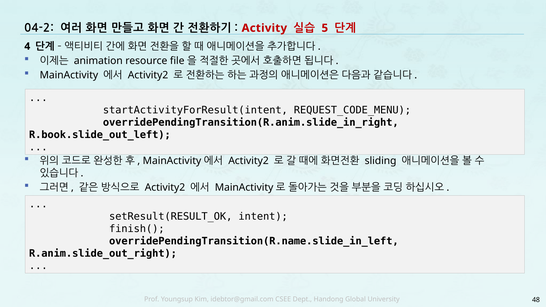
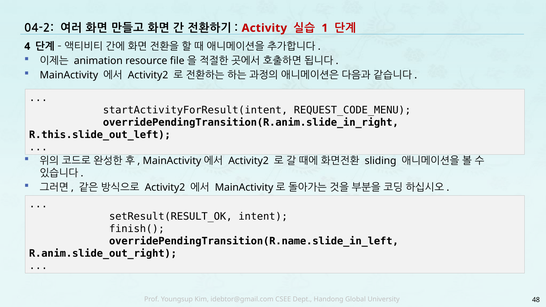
5: 5 -> 1
R.book.slide_out_left: R.book.slide_out_left -> R.this.slide_out_left
